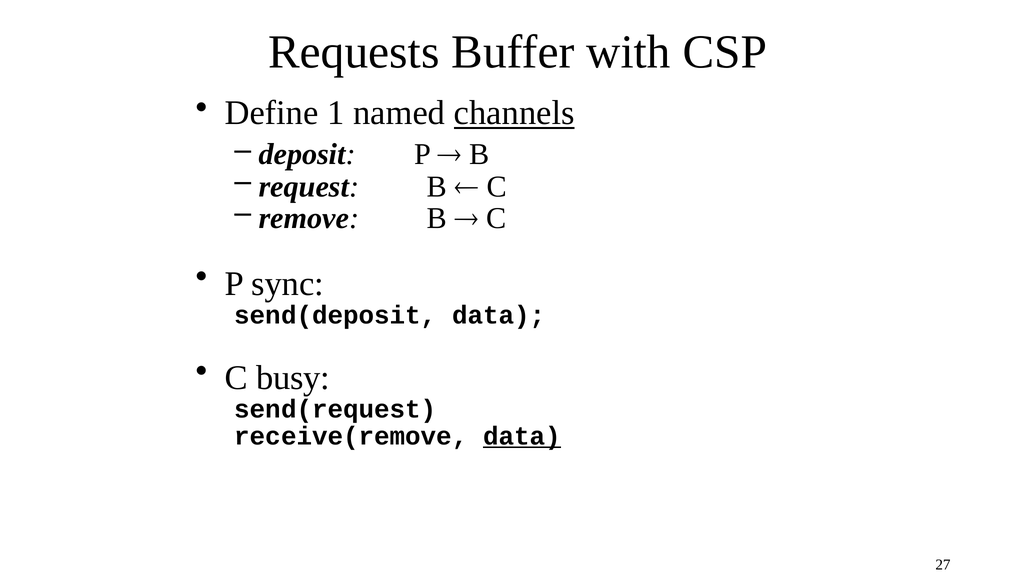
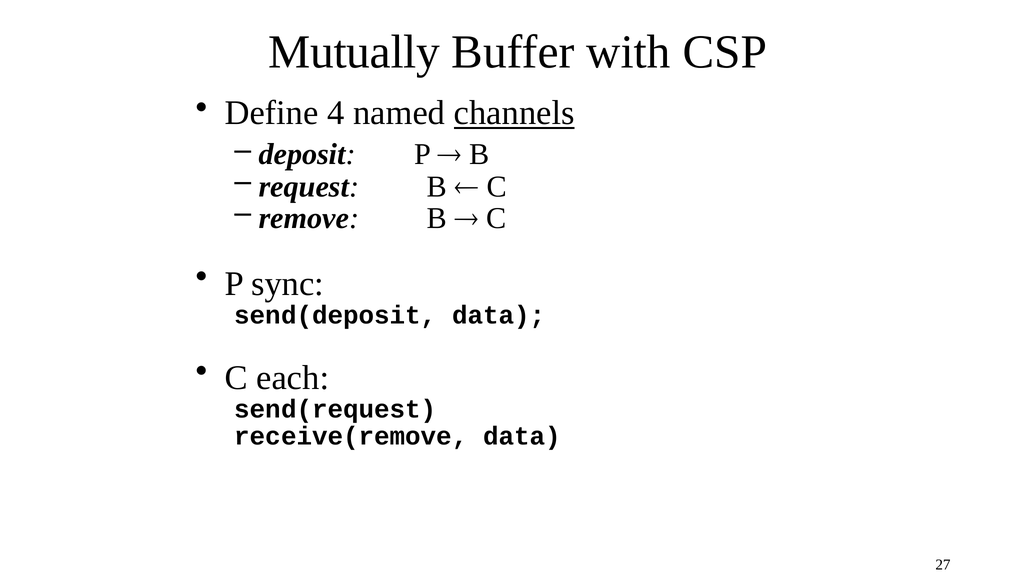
Requests: Requests -> Mutually
1: 1 -> 4
busy: busy -> each
data at (522, 436) underline: present -> none
